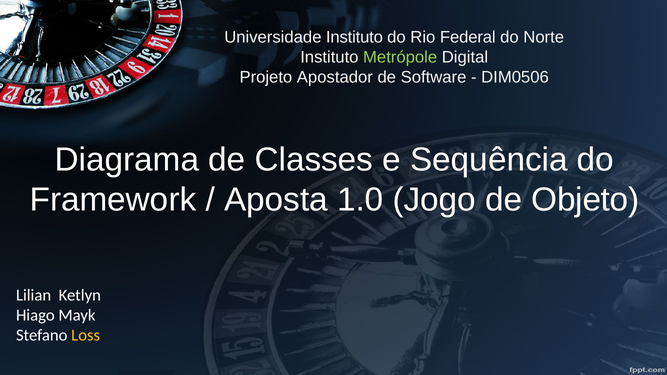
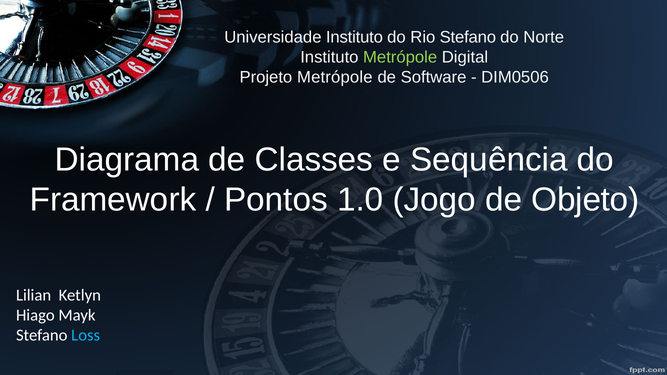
Rio Federal: Federal -> Stefano
Projeto Apostador: Apostador -> Metrópole
Aposta: Aposta -> Pontos
Loss colour: yellow -> light blue
